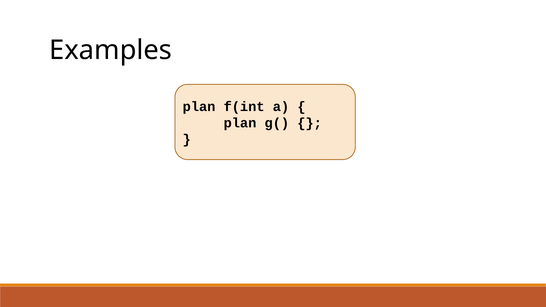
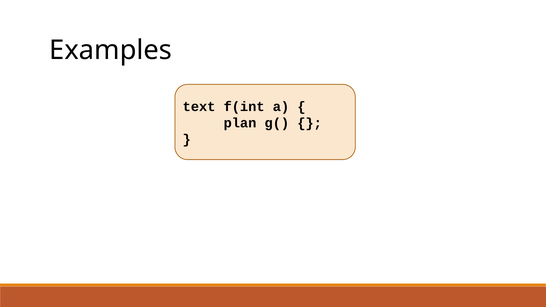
plan at (199, 107): plan -> text
